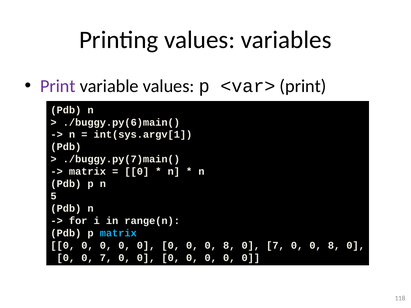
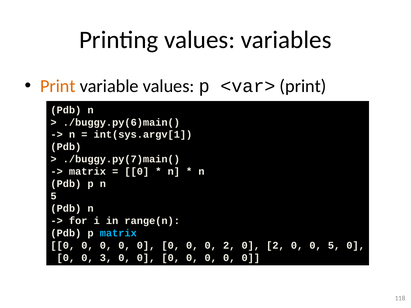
Print at (58, 86) colour: purple -> orange
0 0 0 8: 8 -> 2
7 at (275, 246): 7 -> 2
8 at (334, 246): 8 -> 5
0 0 7: 7 -> 3
